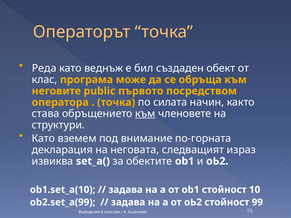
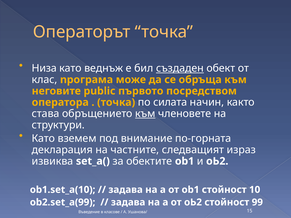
Реда: Реда -> Низа
създаден underline: none -> present
неговата: неговата -> частните
